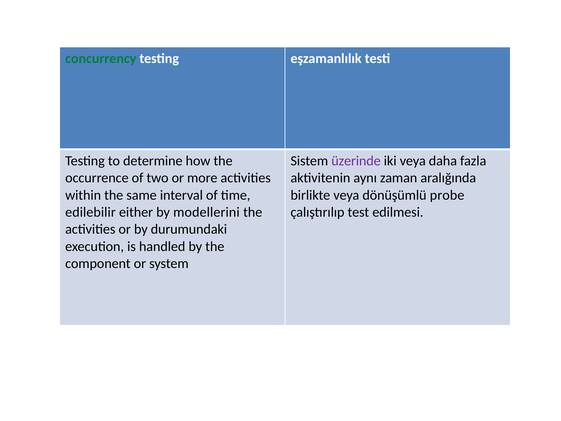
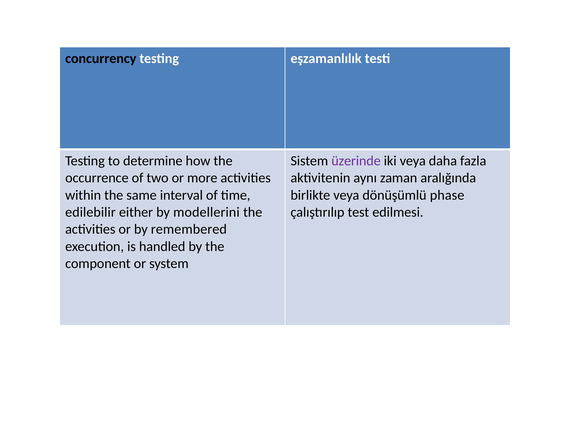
concurrency colour: green -> black
probe: probe -> phase
durumundaki: durumundaki -> remembered
